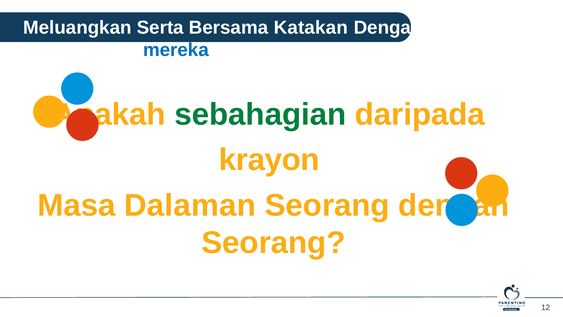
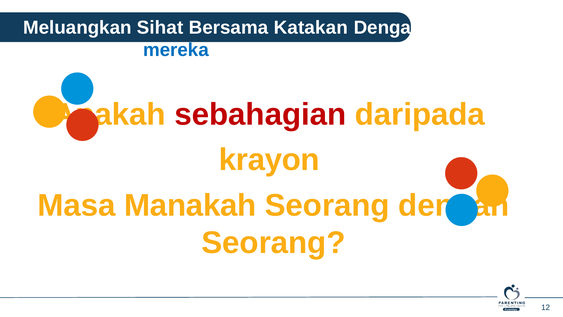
Serta: Serta -> Sihat
sebahagian colour: green -> red
Dalaman: Dalaman -> Manakah
